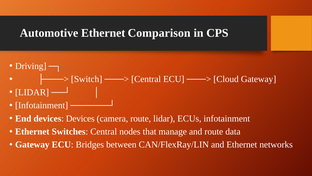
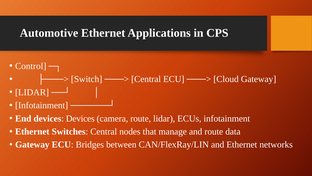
Comparison: Comparison -> Applications
Driving: Driving -> Control
